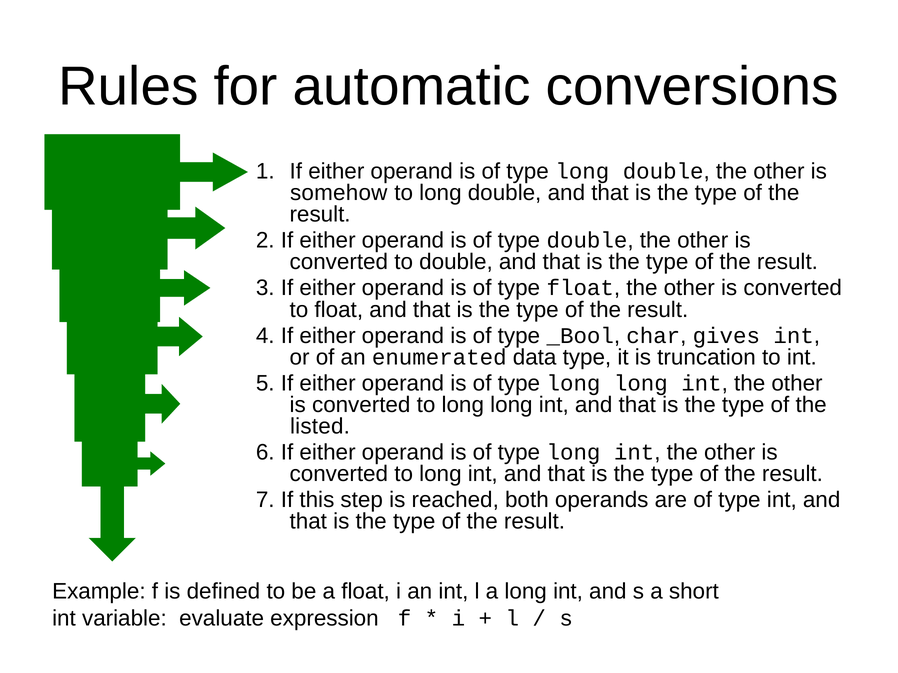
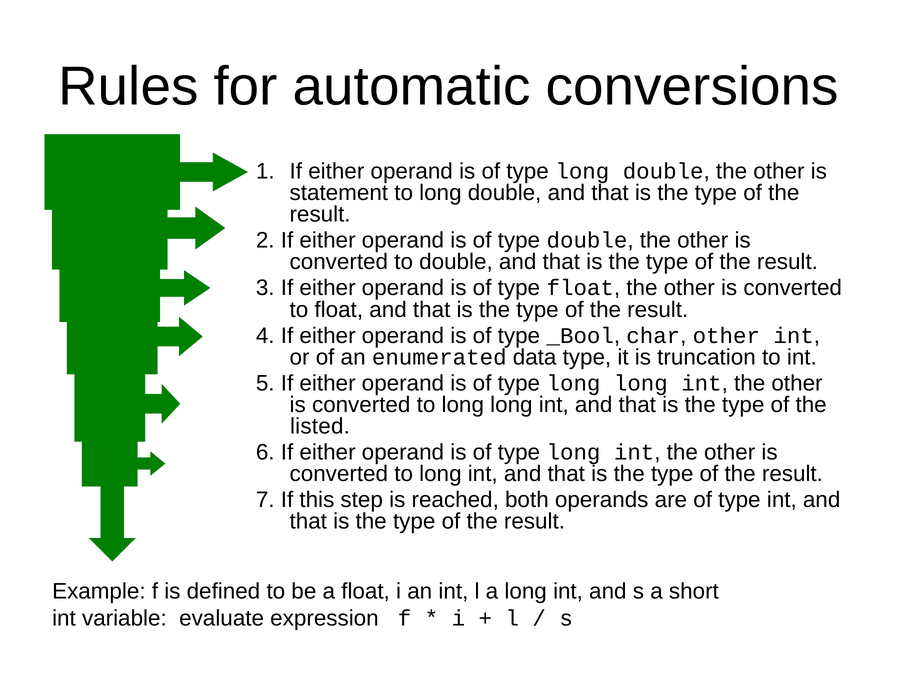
somehow: somehow -> statement
char gives: gives -> other
